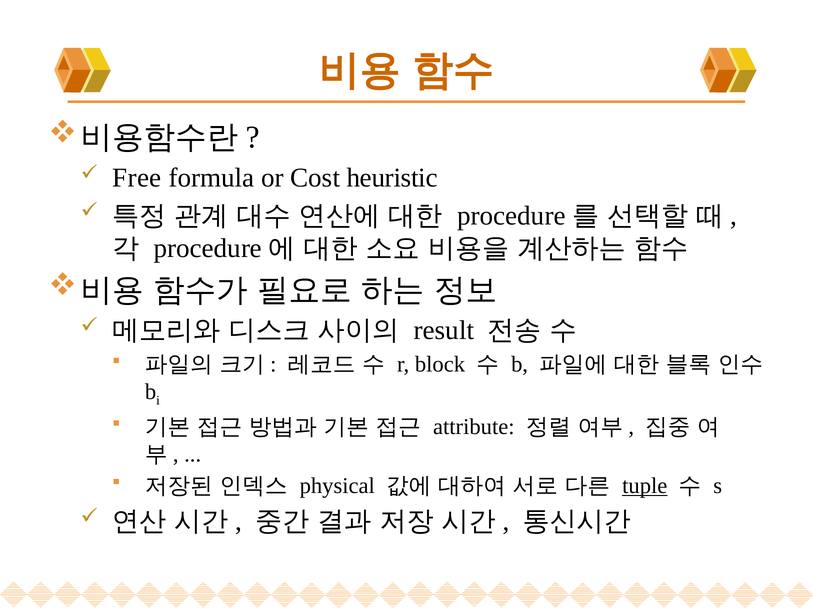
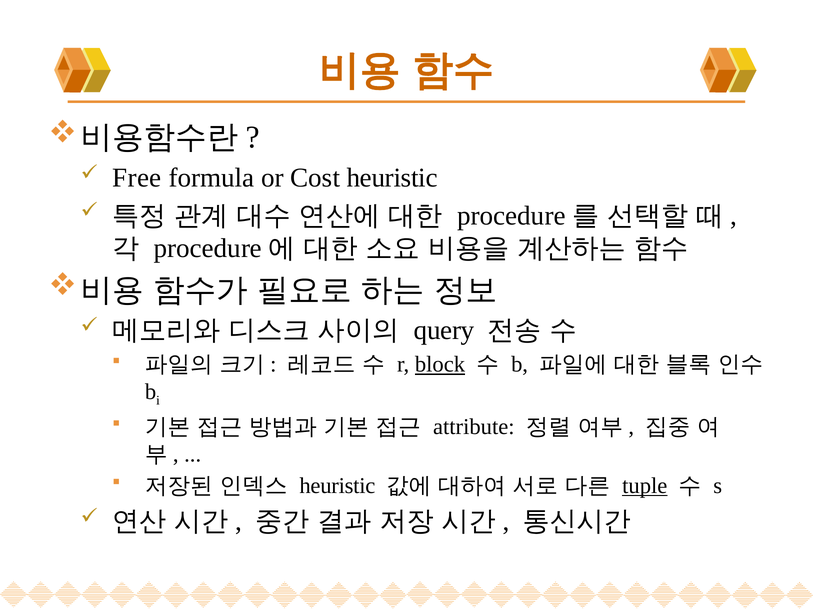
result: result -> query
block underline: none -> present
physical at (337, 486): physical -> heuristic
